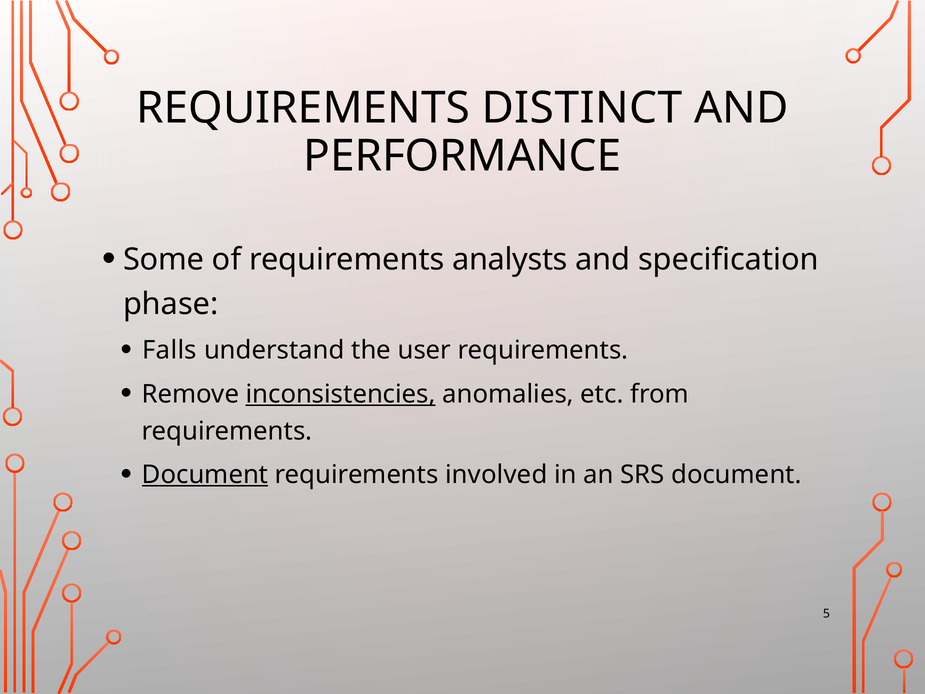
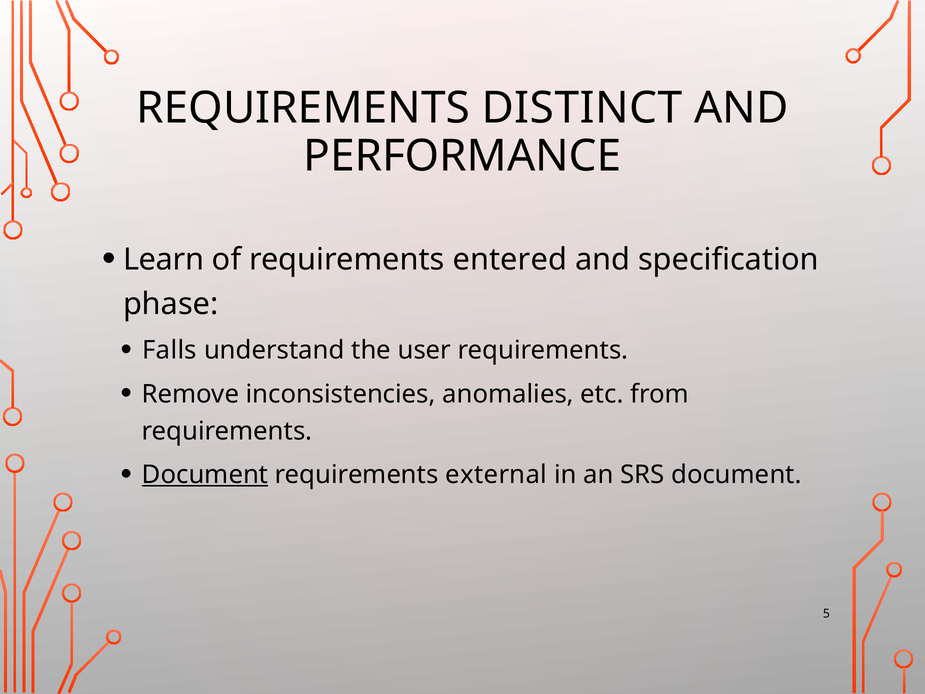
Some: Some -> Learn
analysts: analysts -> entered
inconsistencies underline: present -> none
involved: involved -> external
